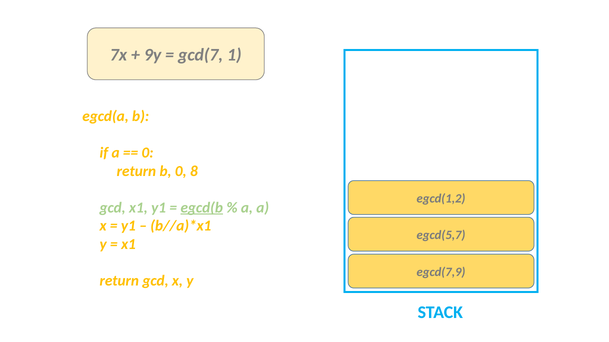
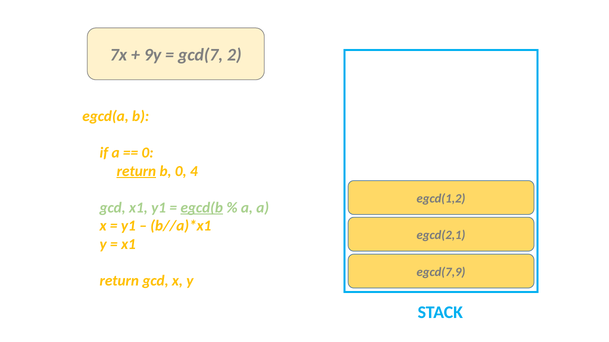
1: 1 -> 2
return at (136, 171) underline: none -> present
8: 8 -> 4
egcd(5,7: egcd(5,7 -> egcd(2,1
